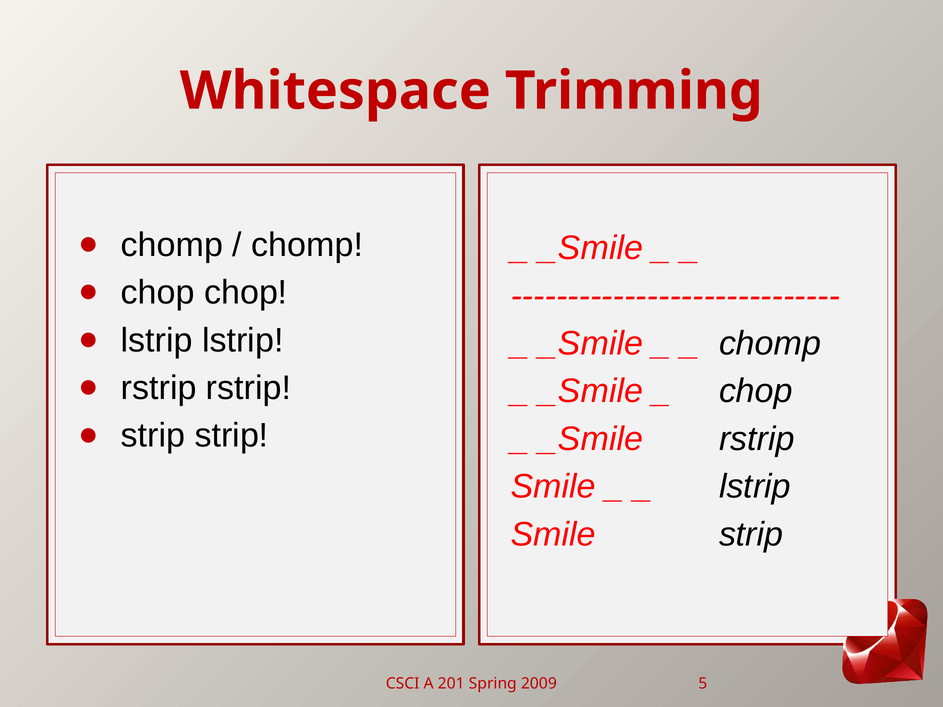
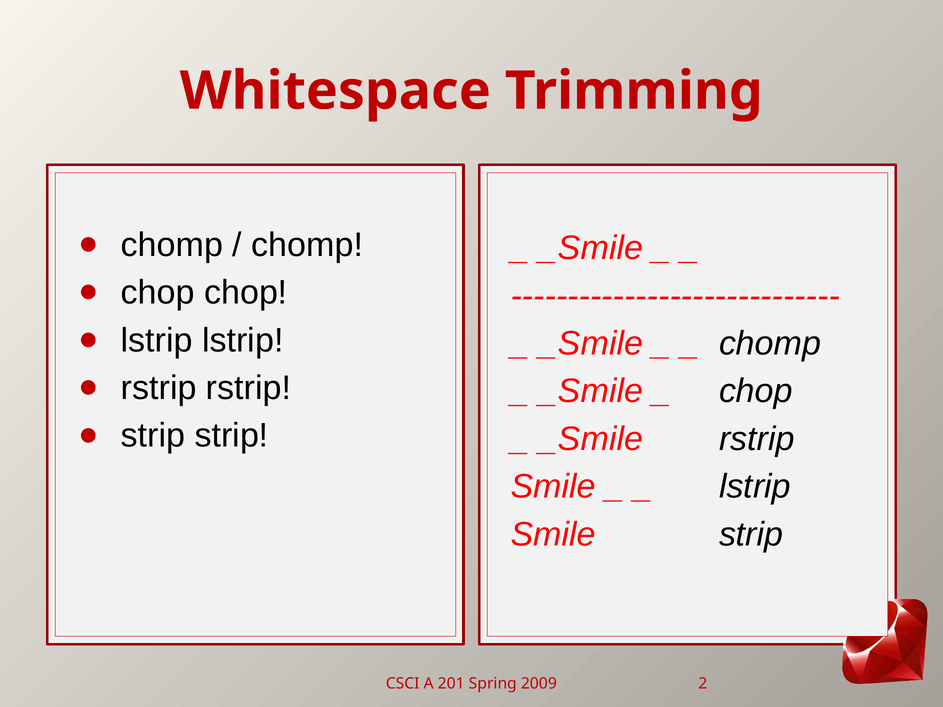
5: 5 -> 2
